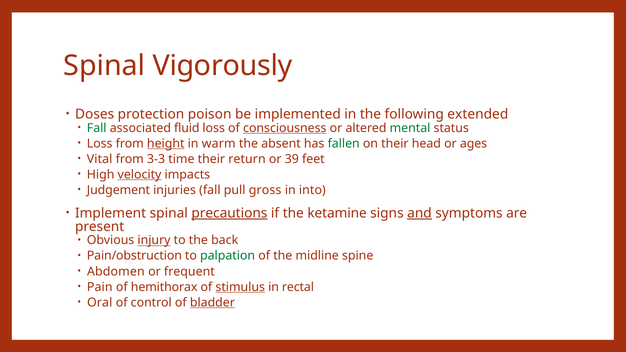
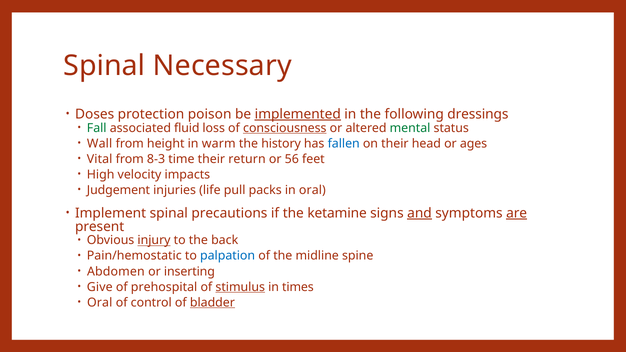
Vigorously: Vigorously -> Necessary
implemented underline: none -> present
extended: extended -> dressings
Loss at (100, 144): Loss -> Wall
height underline: present -> none
absent: absent -> history
fallen colour: green -> blue
3-3: 3-3 -> 8-3
39: 39 -> 56
velocity underline: present -> none
injuries fall: fall -> life
gross: gross -> packs
in into: into -> oral
precautions underline: present -> none
are underline: none -> present
Pain/obstruction: Pain/obstruction -> Pain/hemostatic
palpation colour: green -> blue
frequent: frequent -> inserting
Pain: Pain -> Give
hemithorax: hemithorax -> prehospital
rectal: rectal -> times
